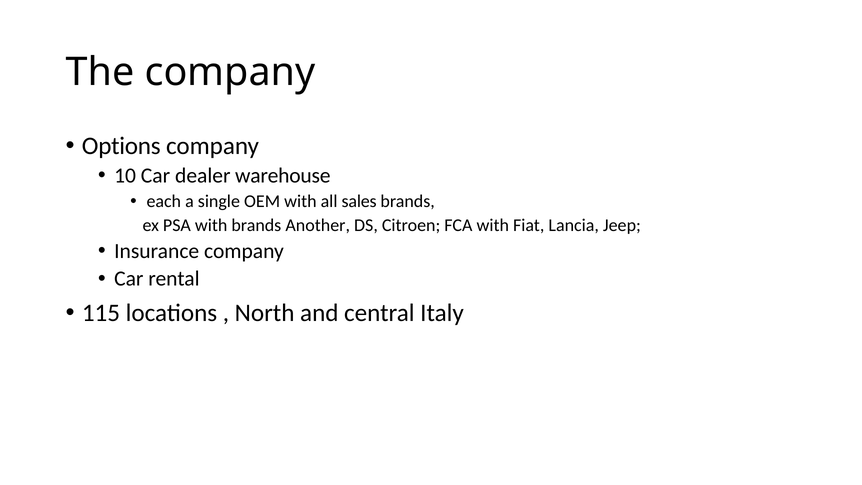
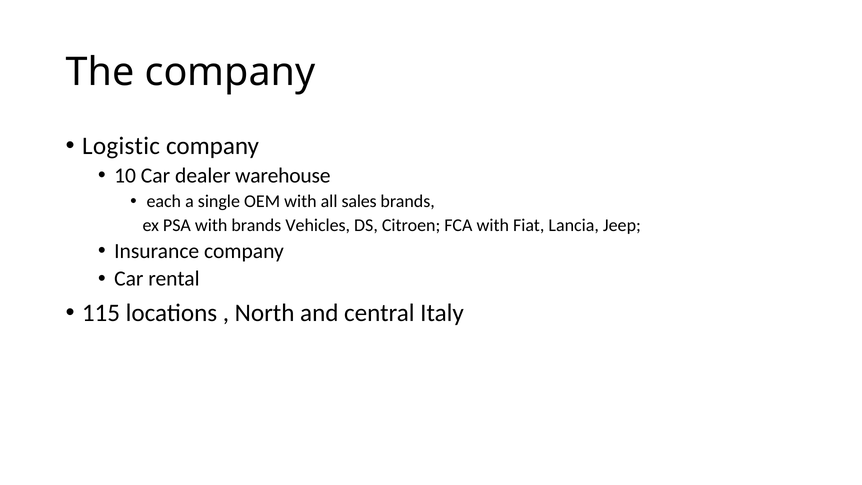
Options: Options -> Logistic
Another: Another -> Vehicles
